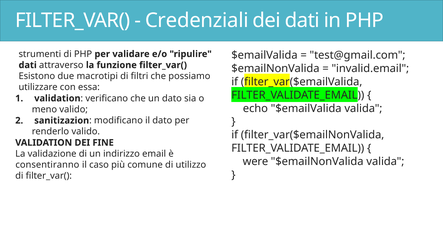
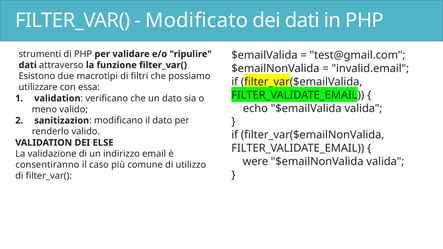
Credenziali: Credenziali -> Modificato
FINE: FINE -> ELSE
